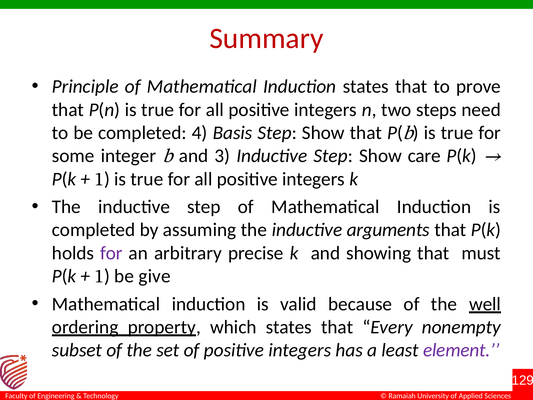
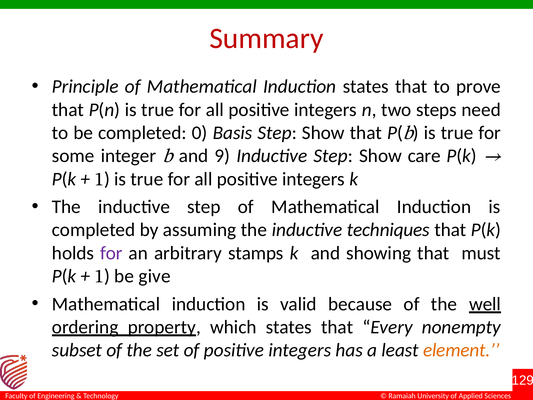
4: 4 -> 0
3: 3 -> 9
arguments: arguments -> techniques
precise: precise -> stamps
element colour: purple -> orange
